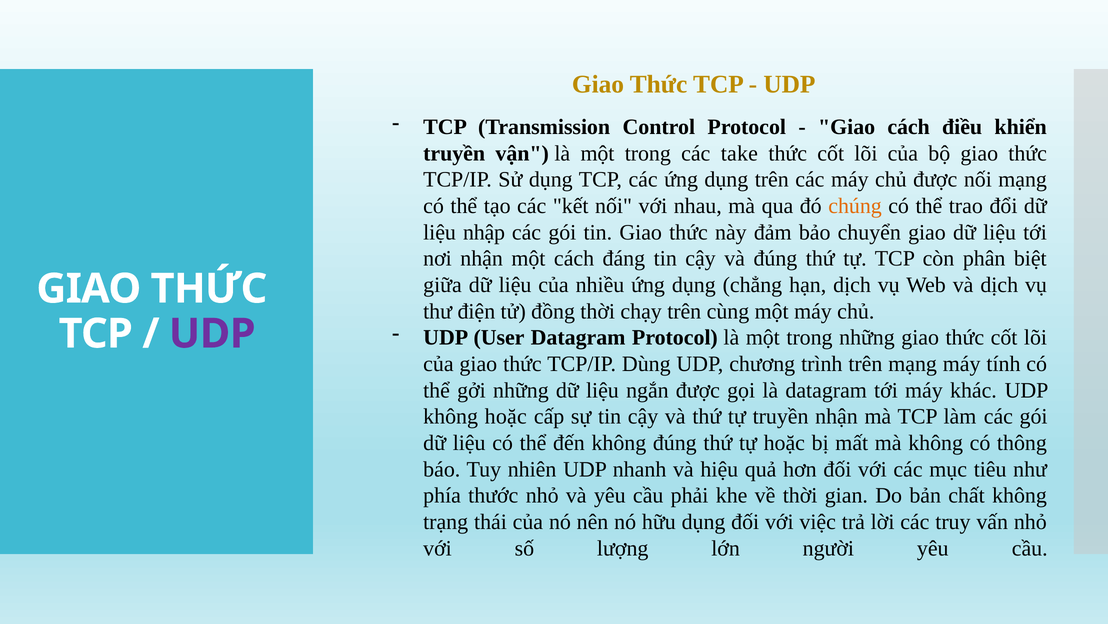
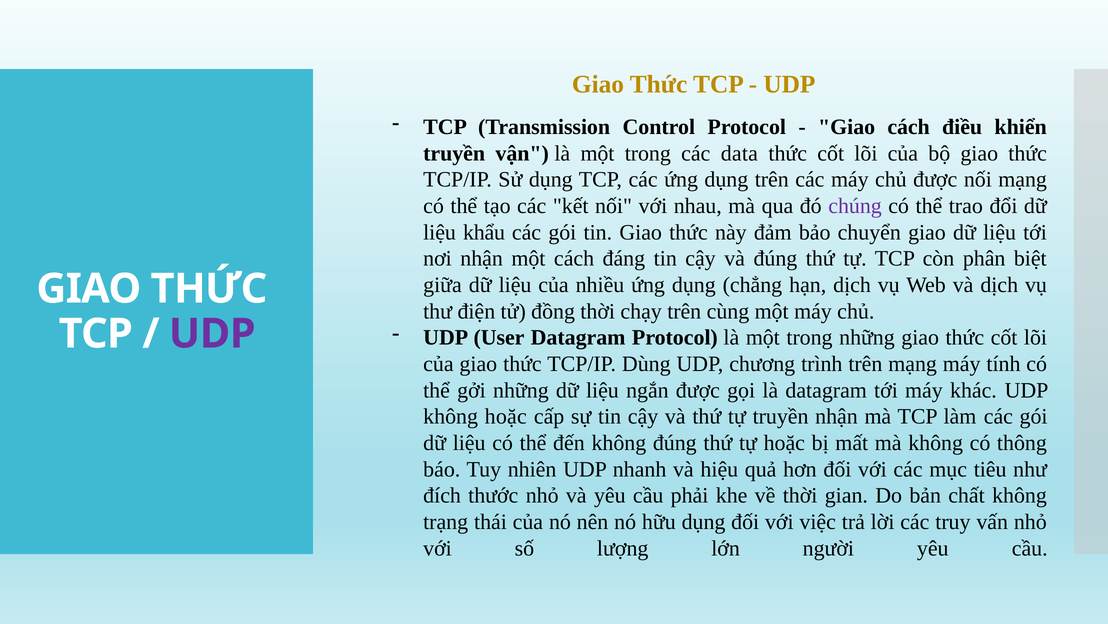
take: take -> data
chúng colour: orange -> purple
nhập: nhập -> khẩu
phía: phía -> đích
